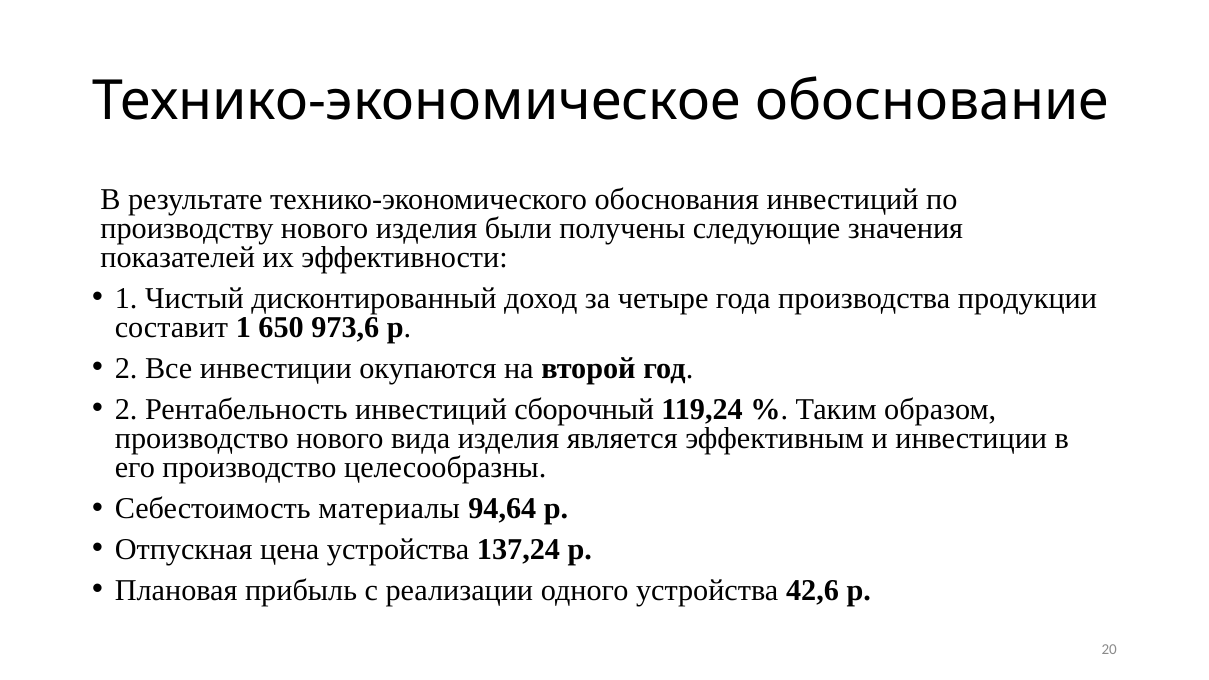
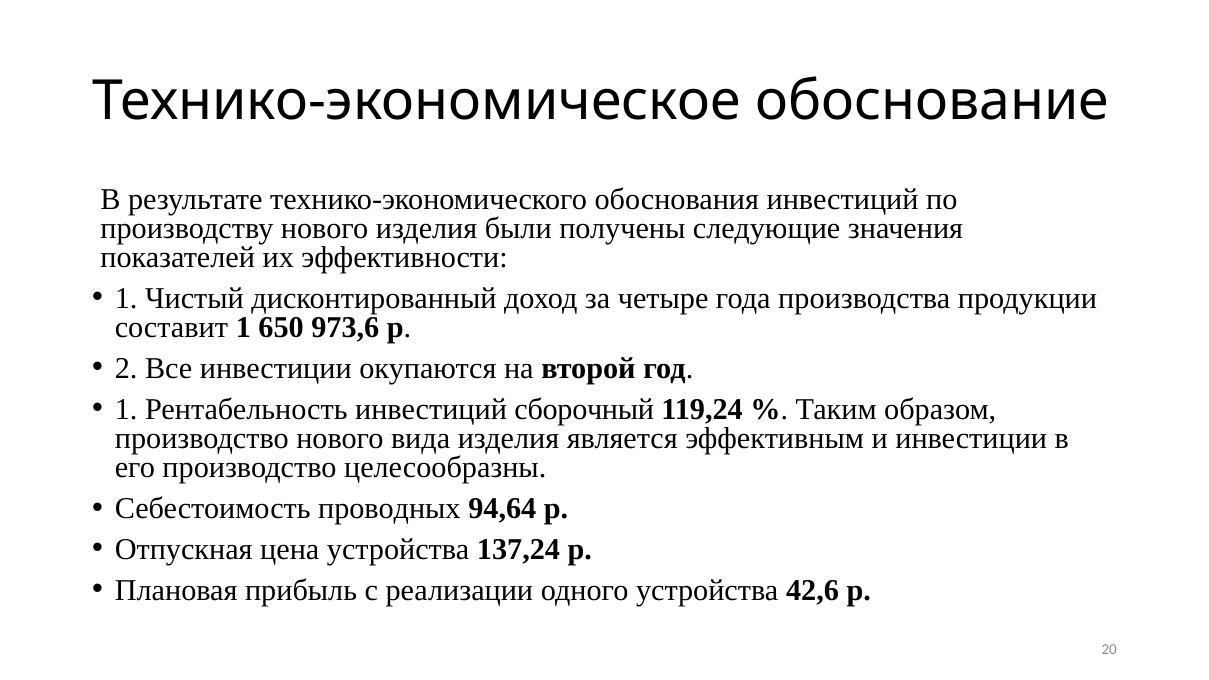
2 at (126, 409): 2 -> 1
материалы: материалы -> проводных
